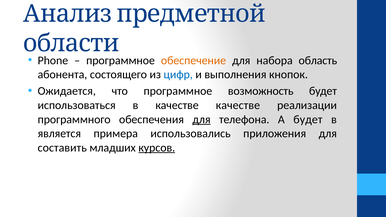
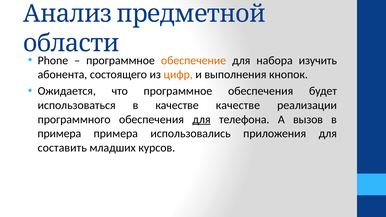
область: область -> изучить
цифр colour: blue -> orange
программное возможность: возможность -> обеспечения
А будет: будет -> вызов
является at (59, 134): является -> примера
курсов underline: present -> none
